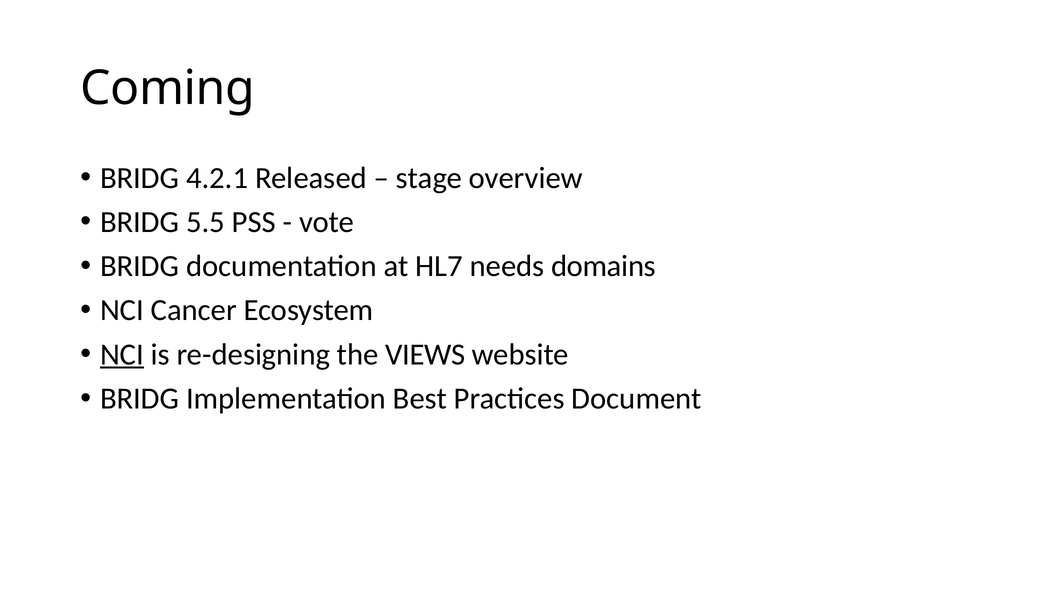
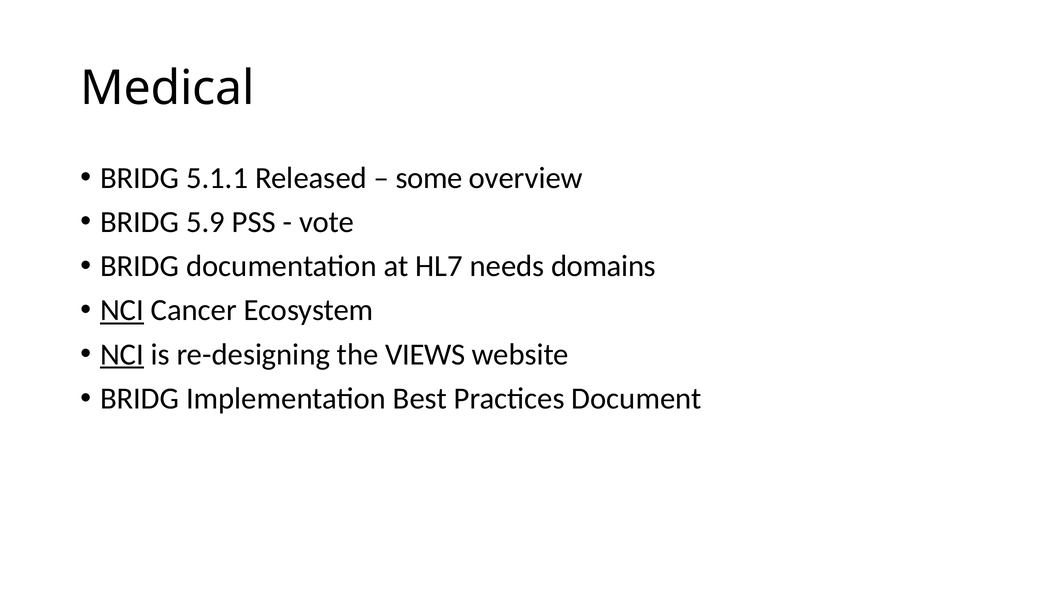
Coming: Coming -> Medical
4.2.1: 4.2.1 -> 5.1.1
stage: stage -> some
5.5: 5.5 -> 5.9
NCI at (122, 310) underline: none -> present
